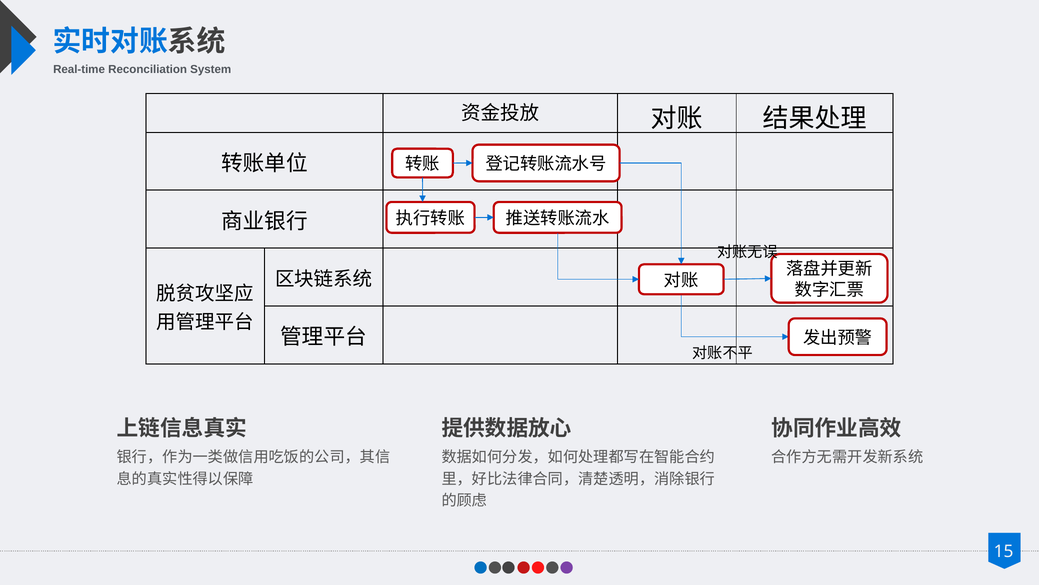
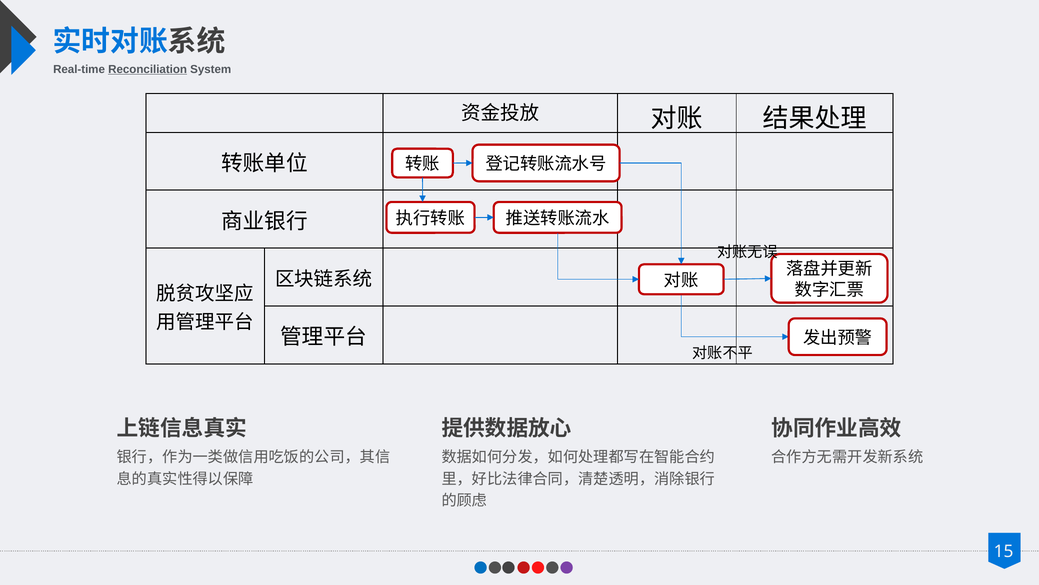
Reconciliation underline: none -> present
